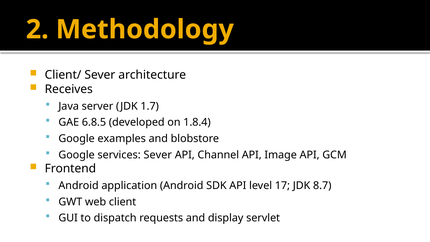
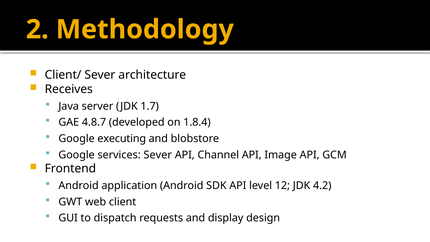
6.8.5: 6.8.5 -> 4.8.7
examples: examples -> executing
17: 17 -> 12
8.7: 8.7 -> 4.2
servlet: servlet -> design
